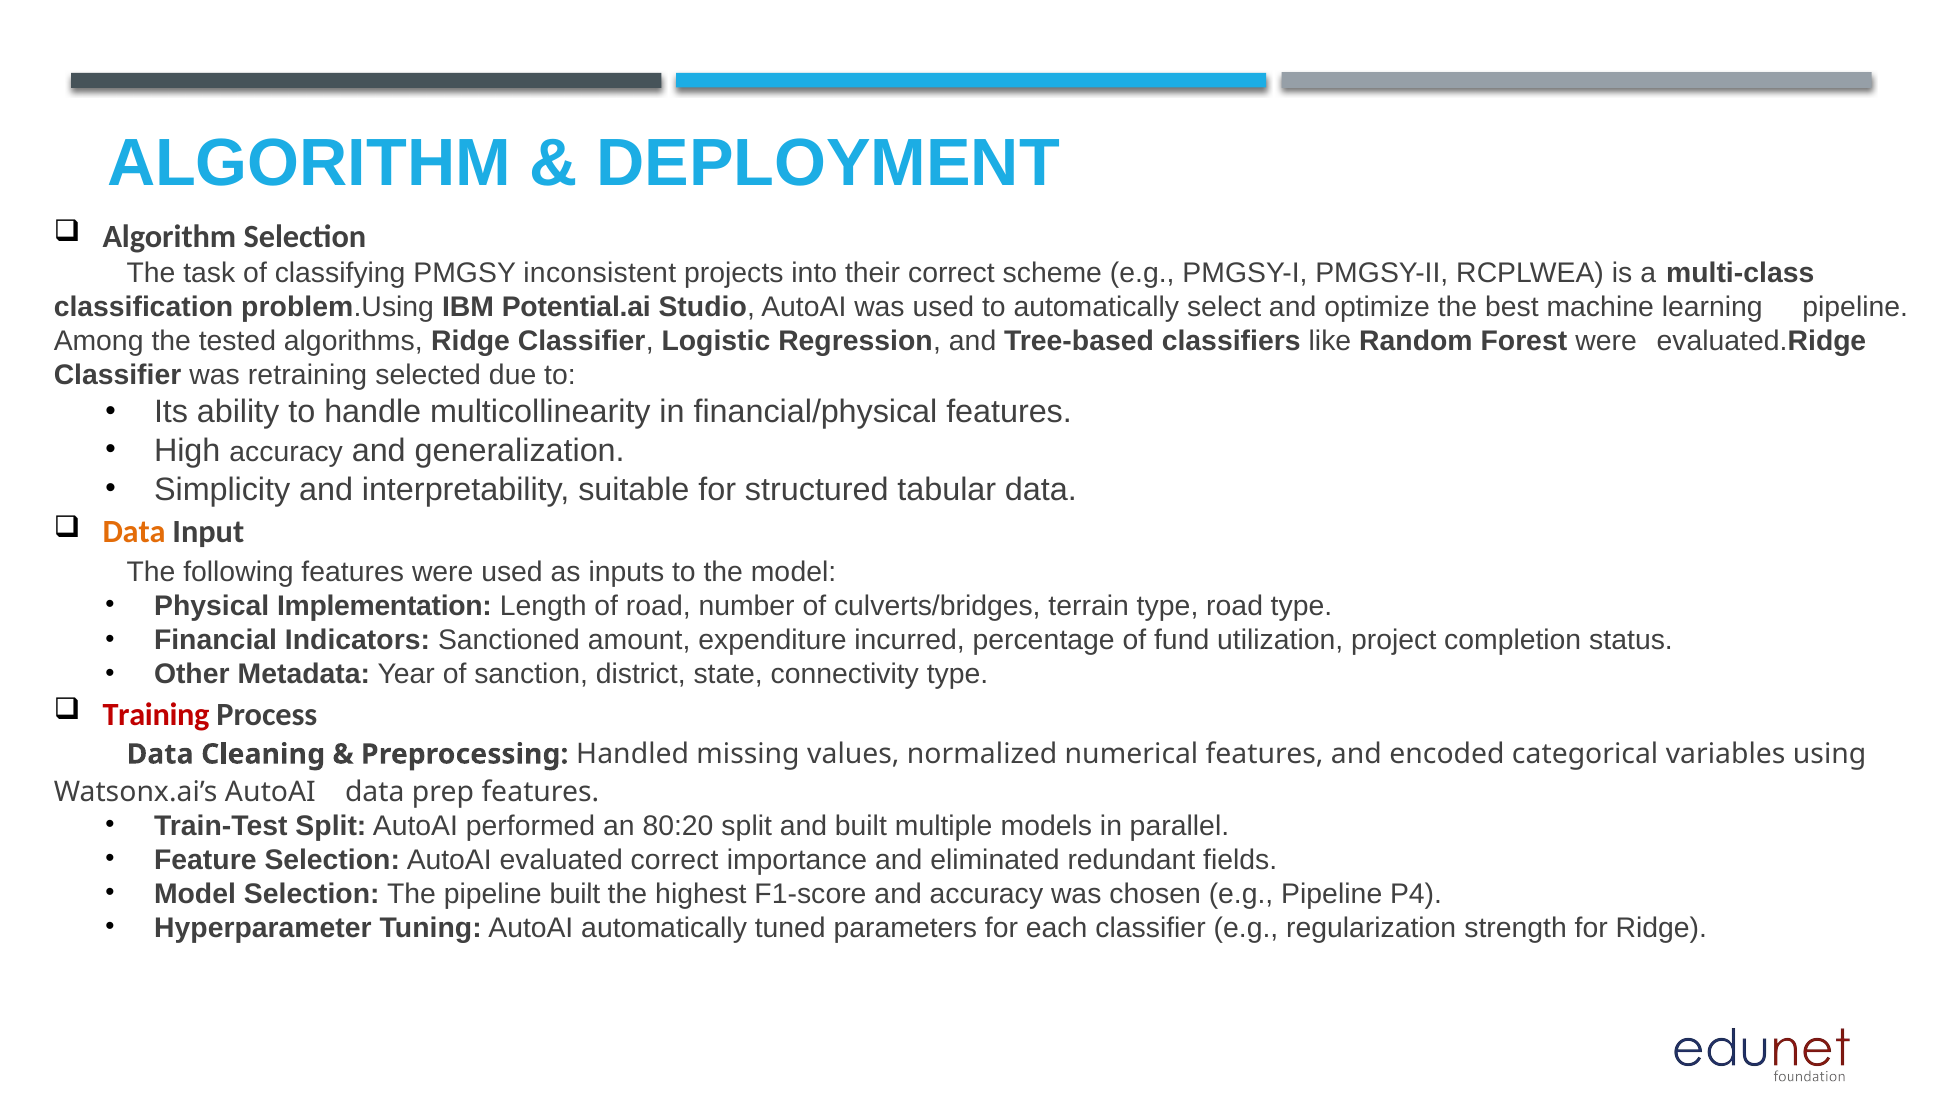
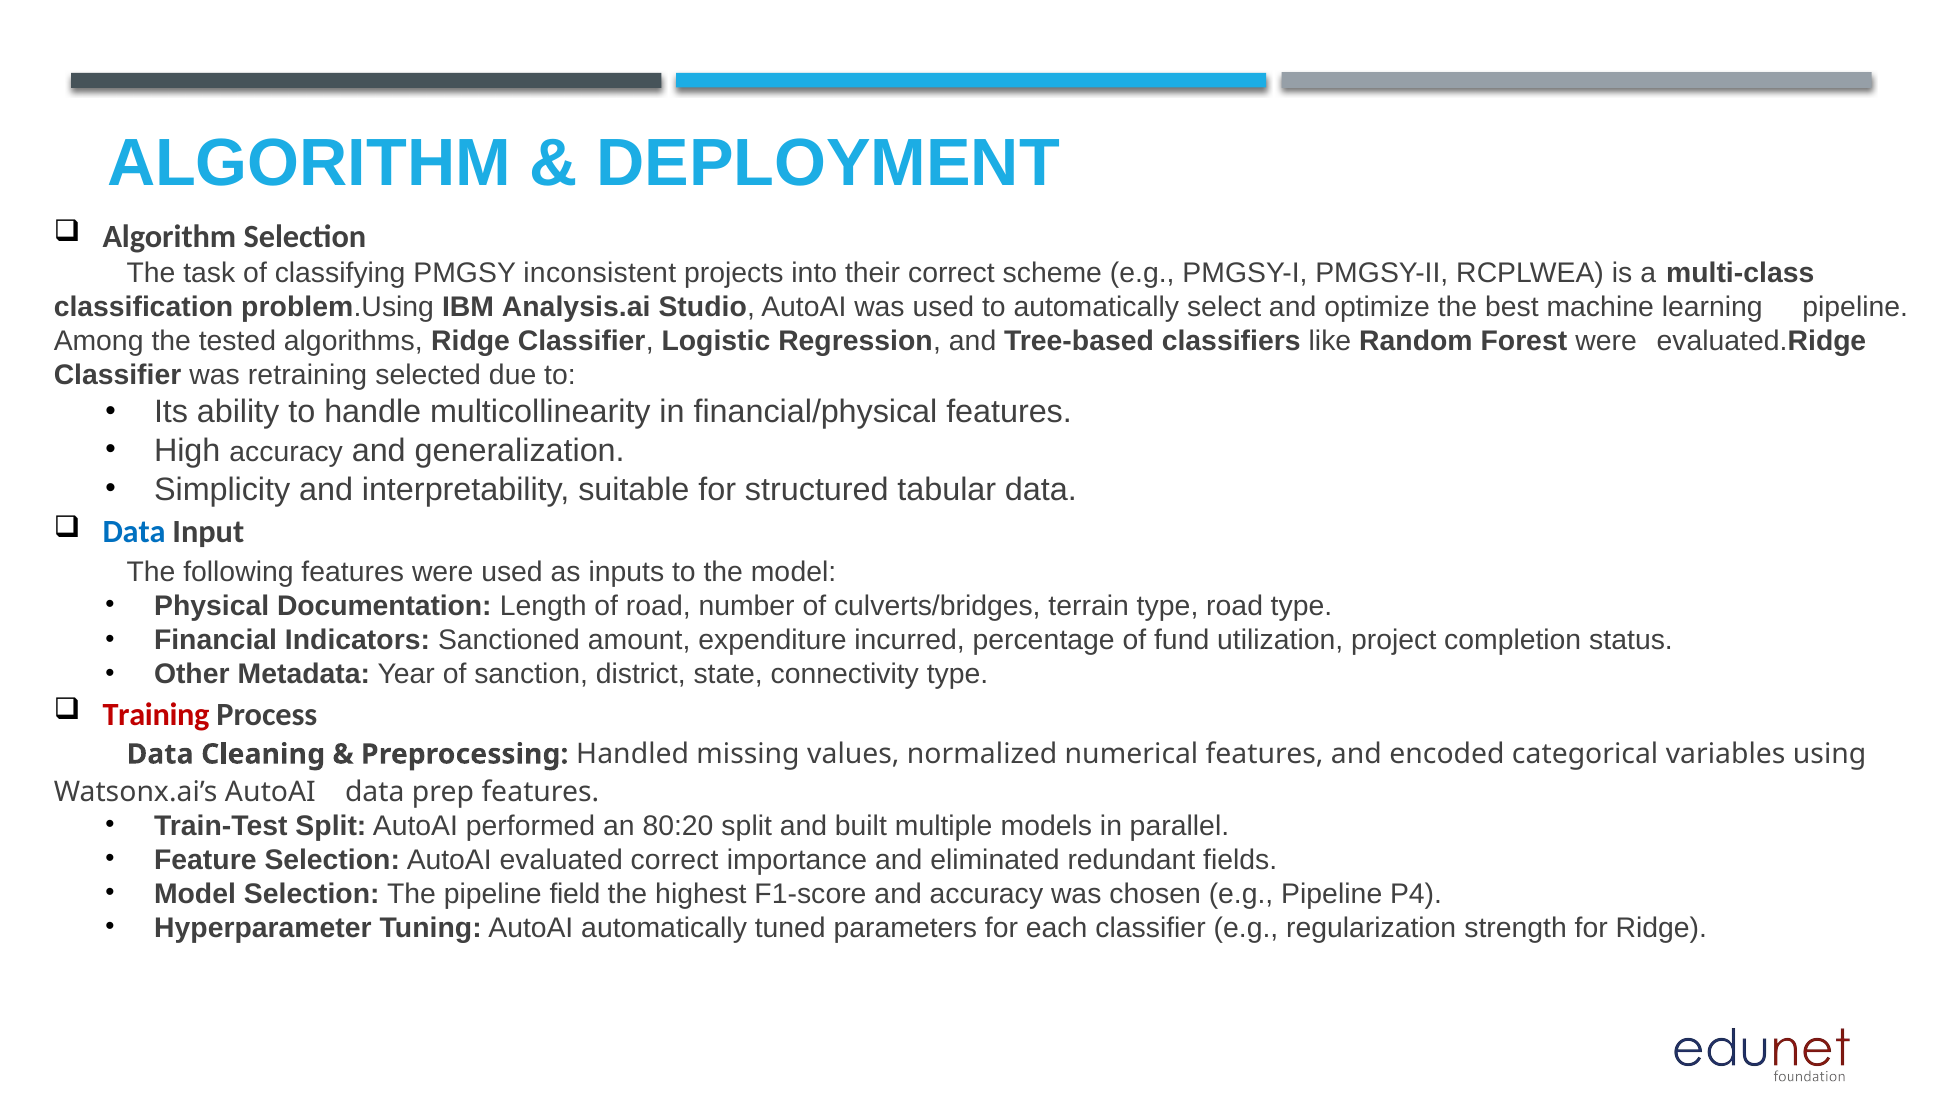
Potential.ai: Potential.ai -> Analysis.ai
Data at (134, 532) colour: orange -> blue
Implementation: Implementation -> Documentation
pipeline built: built -> field
